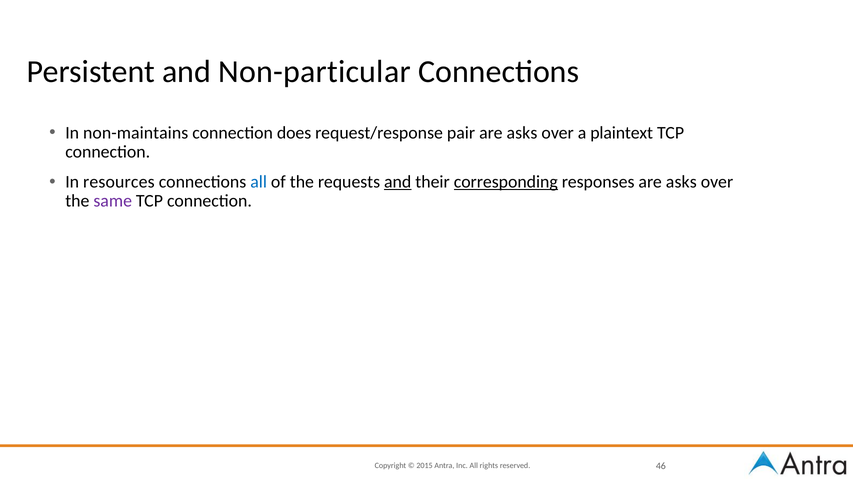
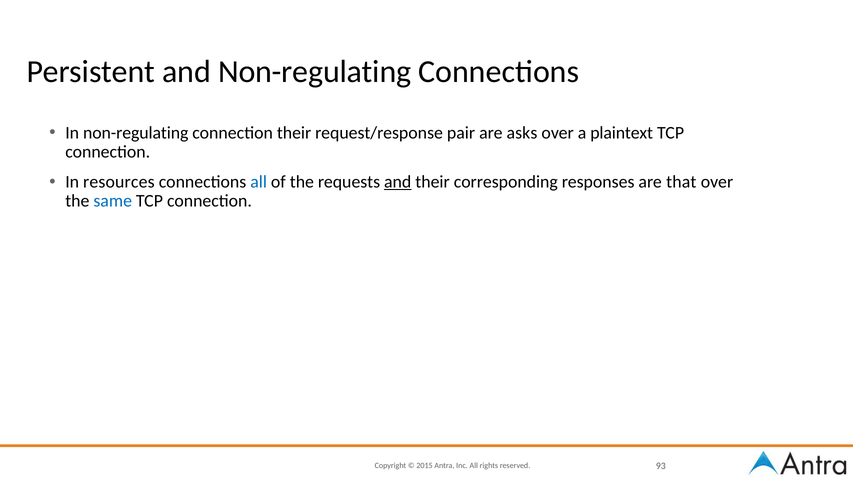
and Non-particular: Non-particular -> Non-regulating
In non-maintains: non-maintains -> non-regulating
connection does: does -> their
corresponding underline: present -> none
responses are asks: asks -> that
same colour: purple -> blue
46: 46 -> 93
